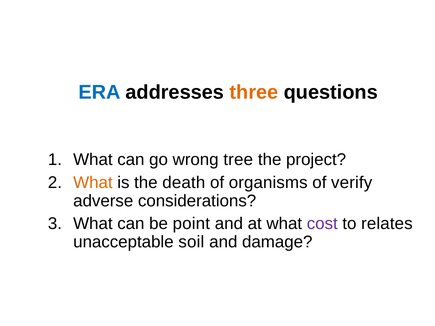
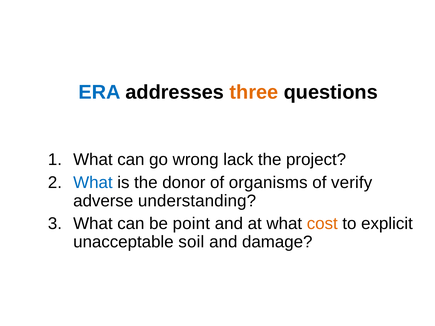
tree: tree -> lack
What at (93, 183) colour: orange -> blue
death: death -> donor
considerations: considerations -> understanding
cost colour: purple -> orange
relates: relates -> explicit
